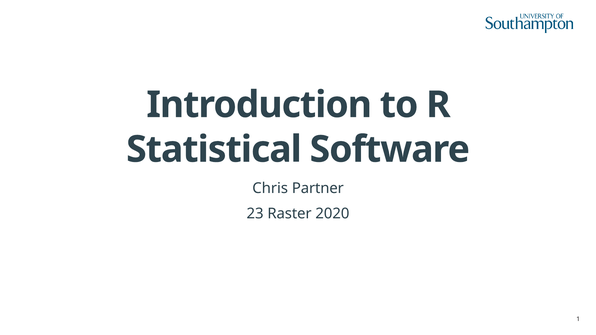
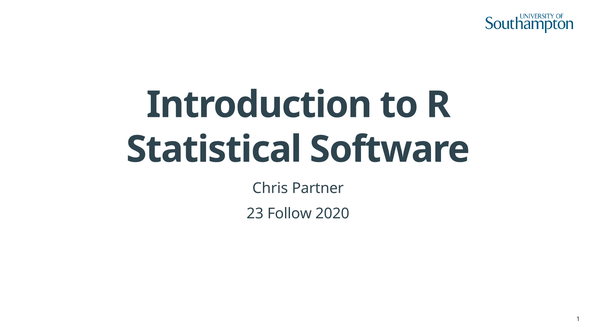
Raster: Raster -> Follow
